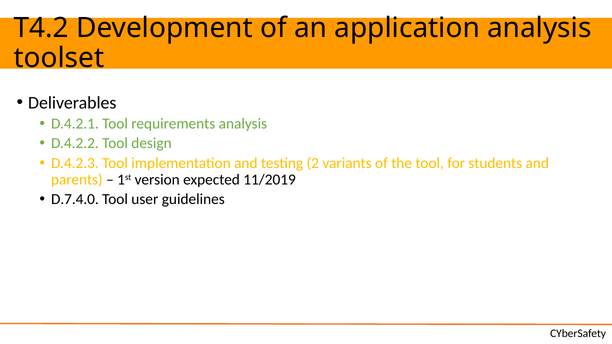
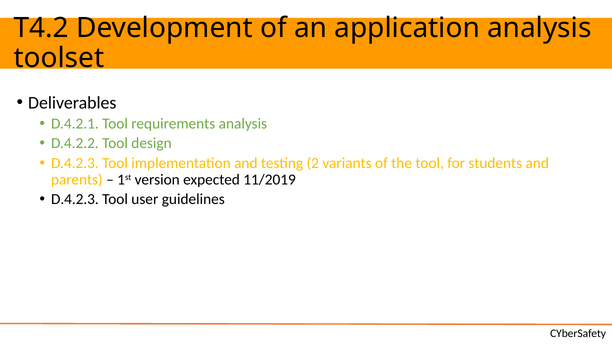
D.7.4.0 at (75, 199): D.7.4.0 -> D.4.2.3
